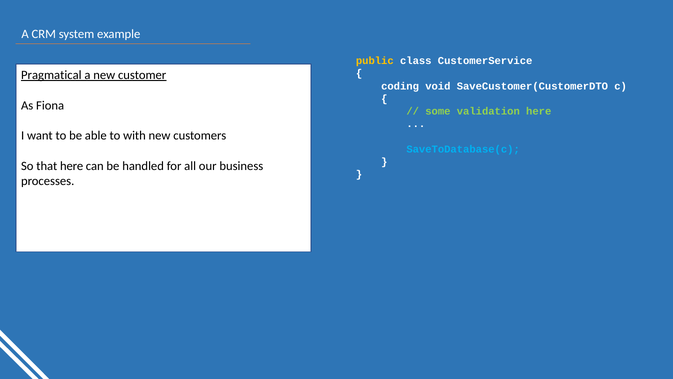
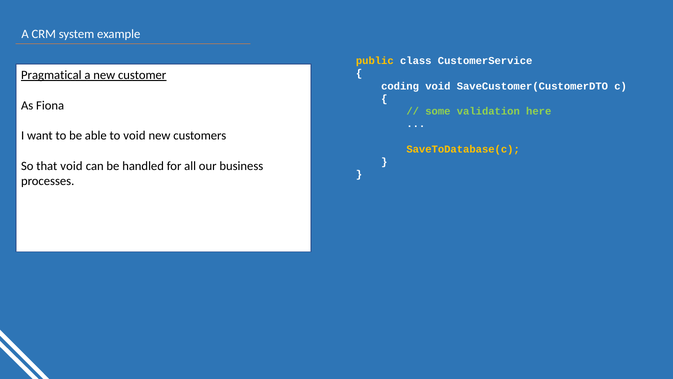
to with: with -> void
SaveToDatabase(c colour: light blue -> yellow
that here: here -> void
